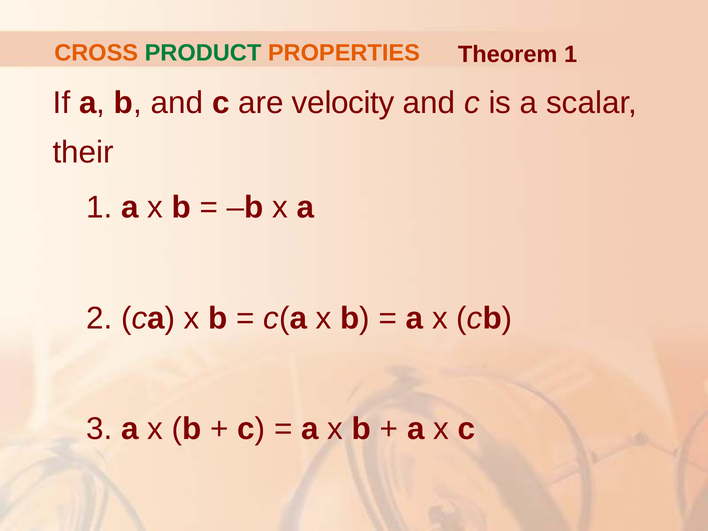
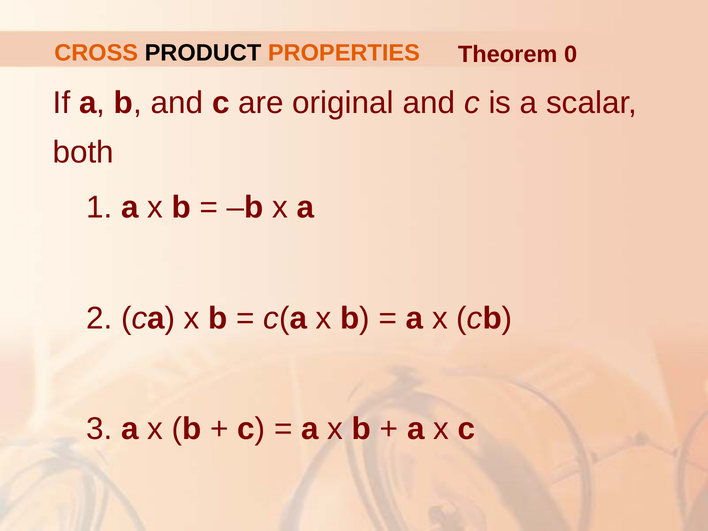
PRODUCT colour: green -> black
Theorem 1: 1 -> 0
velocity: velocity -> original
their: their -> both
